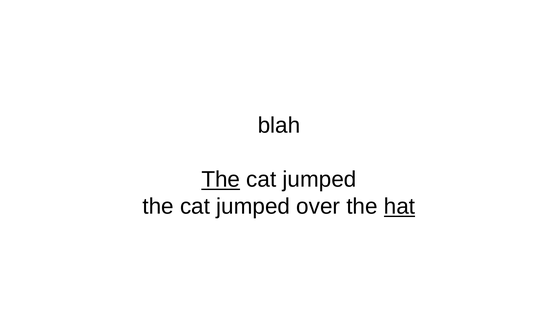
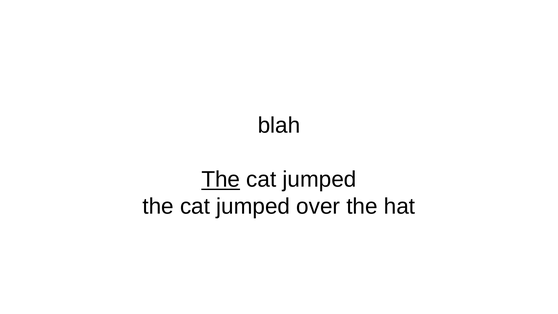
hat underline: present -> none
